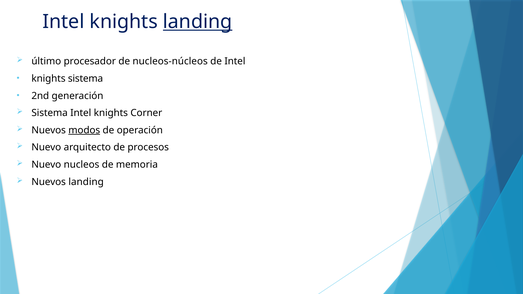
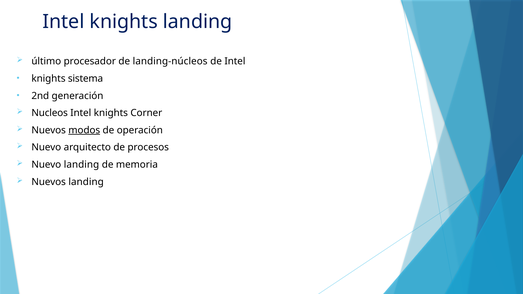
landing at (198, 22) underline: present -> none
nucleos-núcleos: nucleos-núcleos -> landing-núcleos
Sistema at (50, 113): Sistema -> Nucleos
Nuevo nucleos: nucleos -> landing
